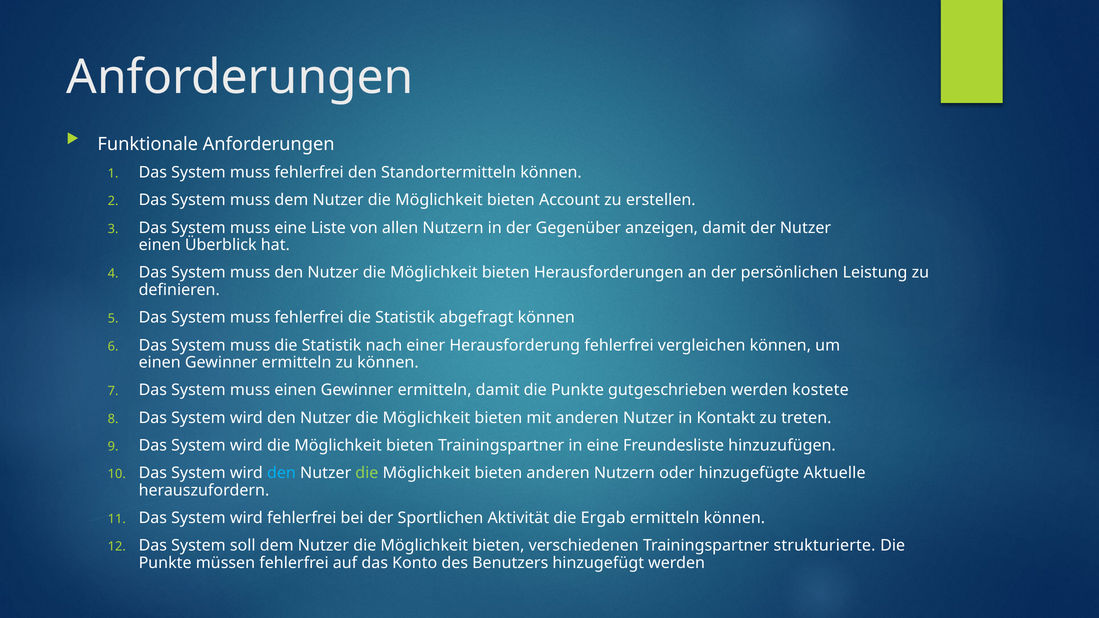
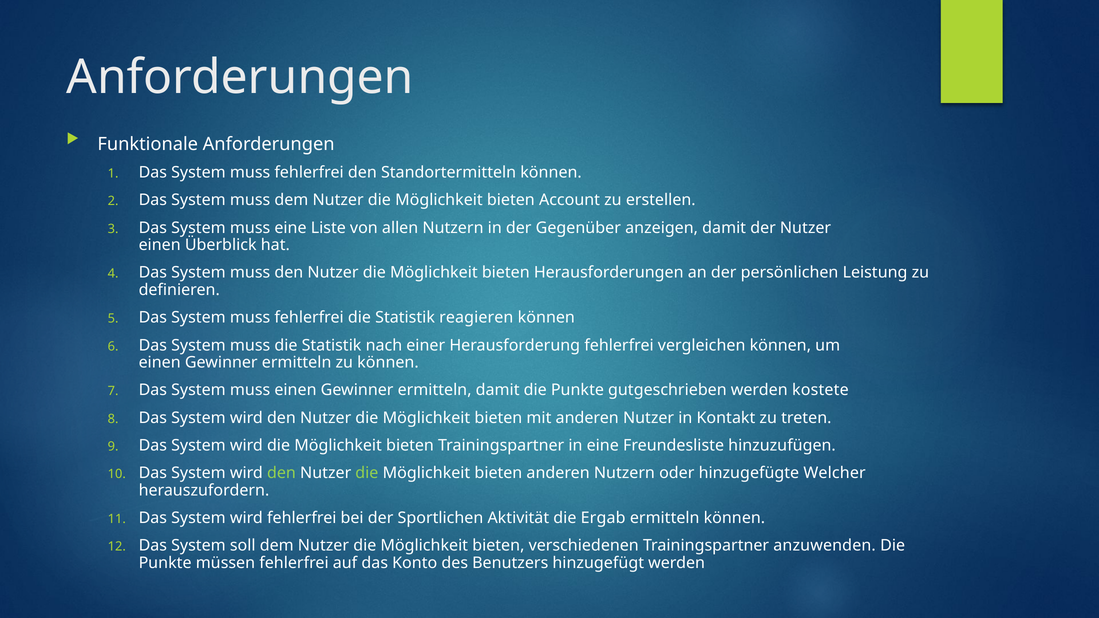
abgefragt: abgefragt -> reagieren
den at (281, 473) colour: light blue -> light green
Aktuelle: Aktuelle -> Welcher
strukturierte: strukturierte -> anzuwenden
